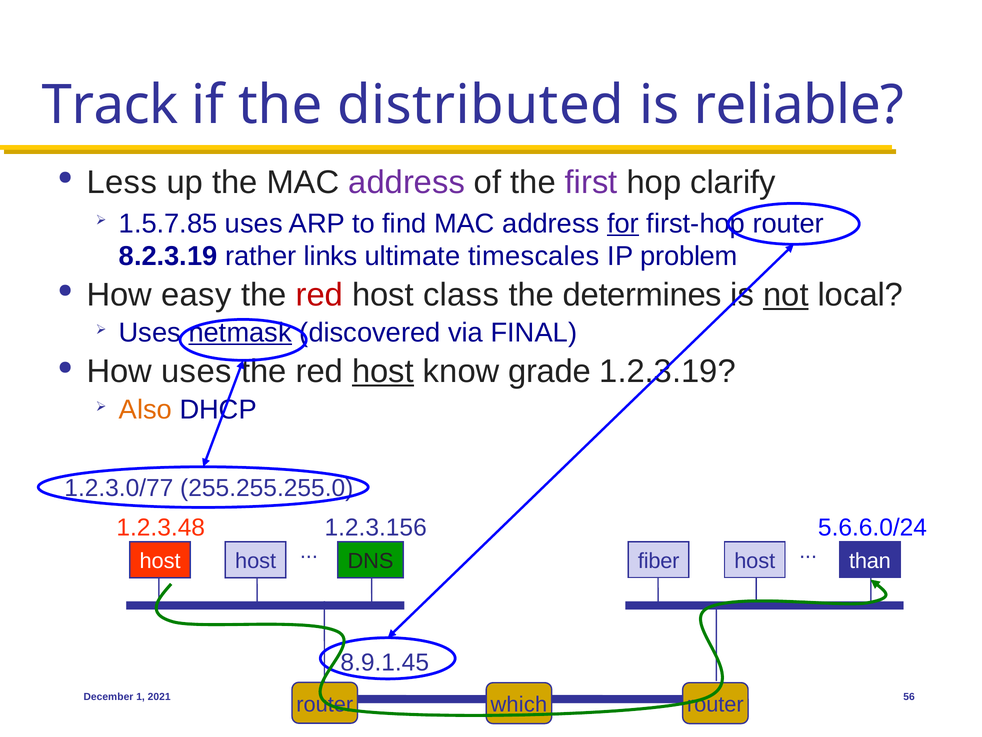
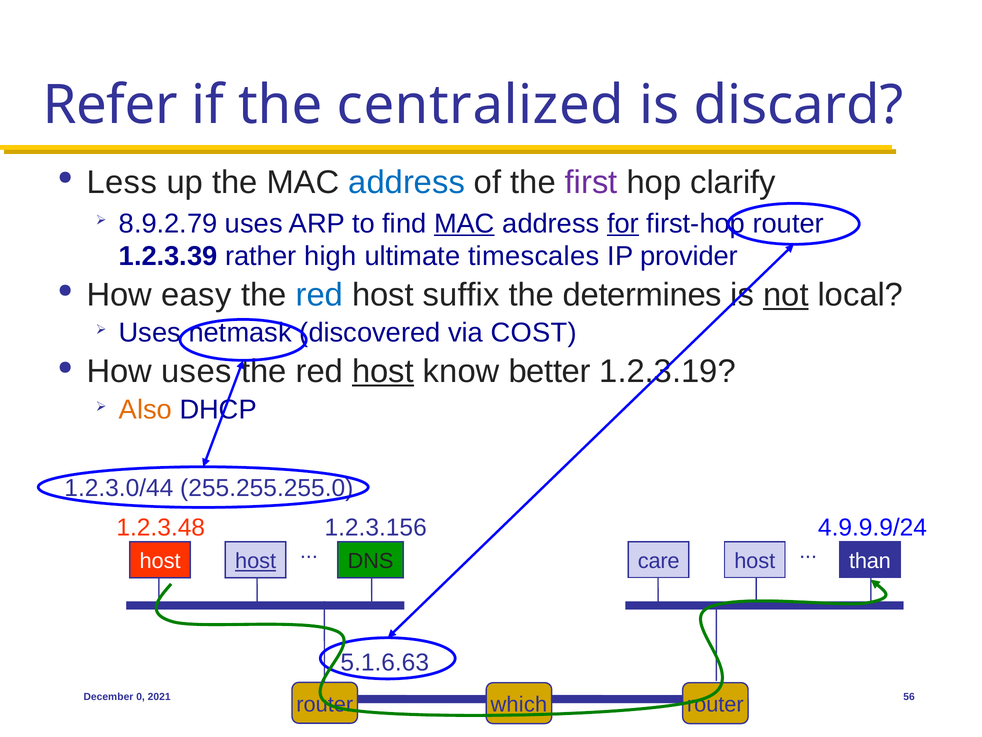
Track: Track -> Refer
distributed: distributed -> centralized
reliable: reliable -> discard
address at (407, 182) colour: purple -> blue
1.5.7.85: 1.5.7.85 -> 8.9.2.79
MAC at (464, 223) underline: none -> present
8.2.3.19: 8.2.3.19 -> 1.2.3.39
links: links -> high
problem: problem -> provider
red at (319, 295) colour: red -> blue
class: class -> suffix
netmask underline: present -> none
FINAL: FINAL -> COST
grade: grade -> better
1.2.3.0/77: 1.2.3.0/77 -> 1.2.3.0/44
5.6.6.0/24: 5.6.6.0/24 -> 4.9.9.9/24
fiber: fiber -> care
host at (256, 561) underline: none -> present
8.9.1.45: 8.9.1.45 -> 5.1.6.63
1: 1 -> 0
